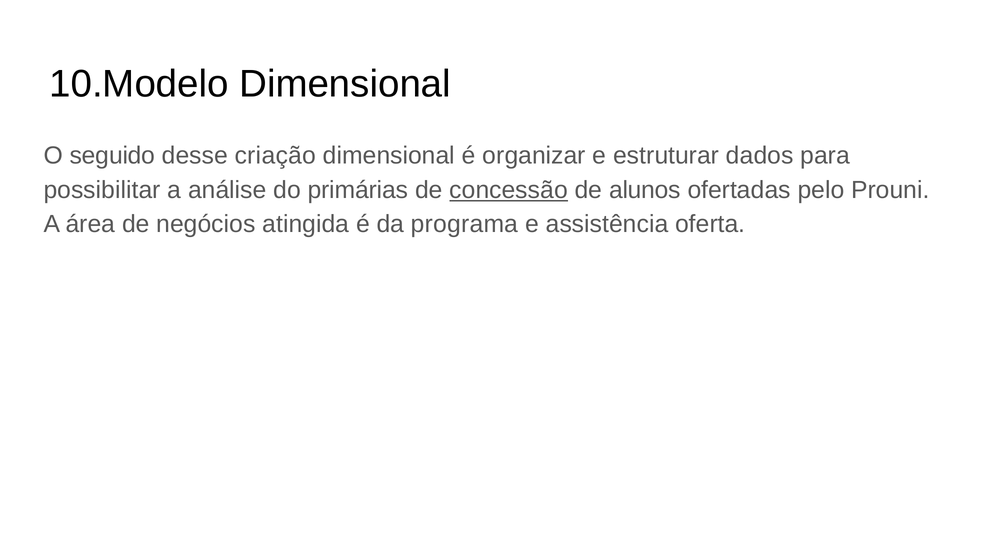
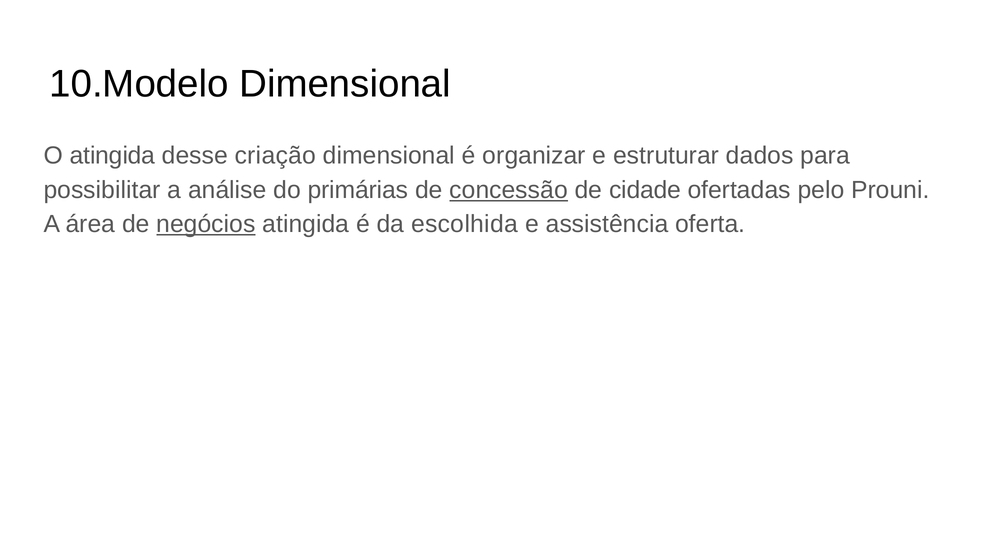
O seguido: seguido -> atingida
alunos: alunos -> cidade
negócios underline: none -> present
programa: programa -> escolhida
